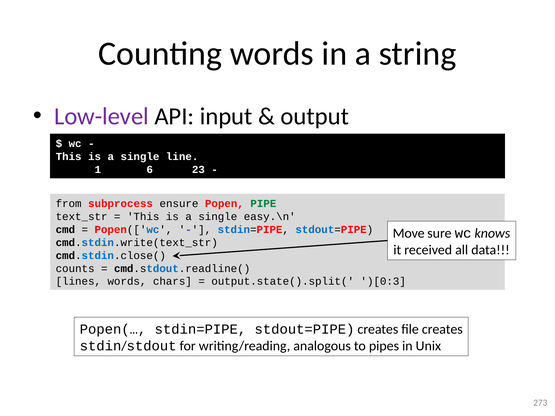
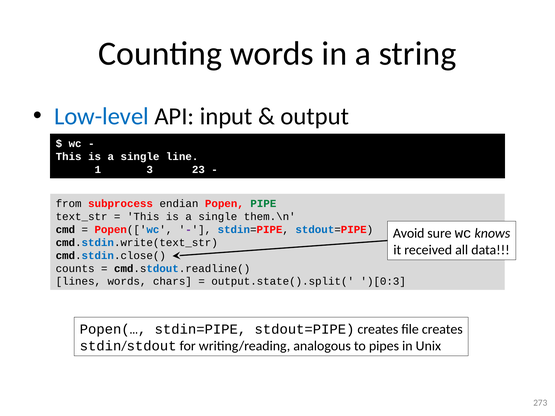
Low-level colour: purple -> blue
6: 6 -> 3
ensure: ensure -> endian
easy.\n: easy.\n -> them.\n
Move: Move -> Avoid
